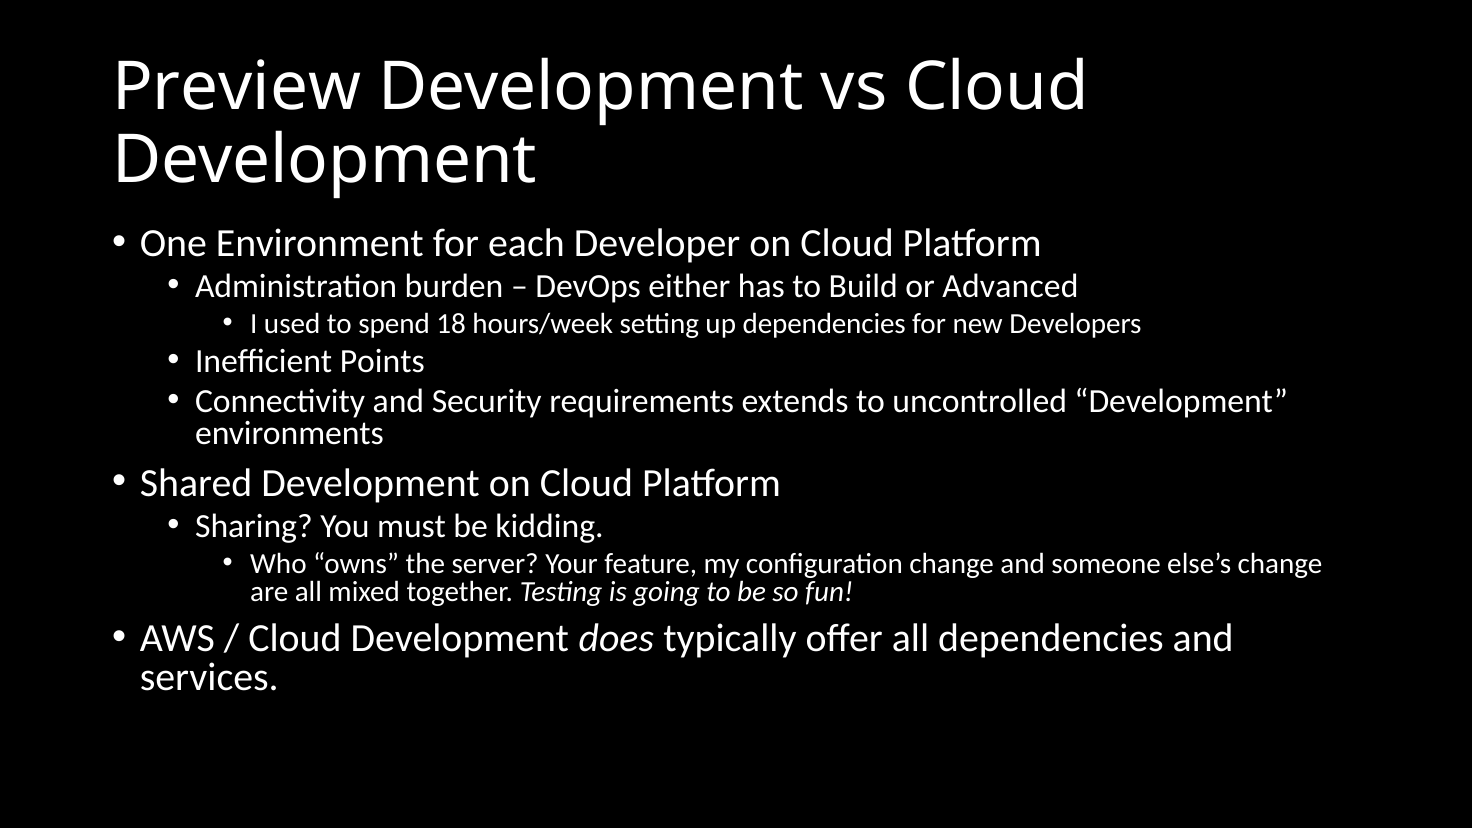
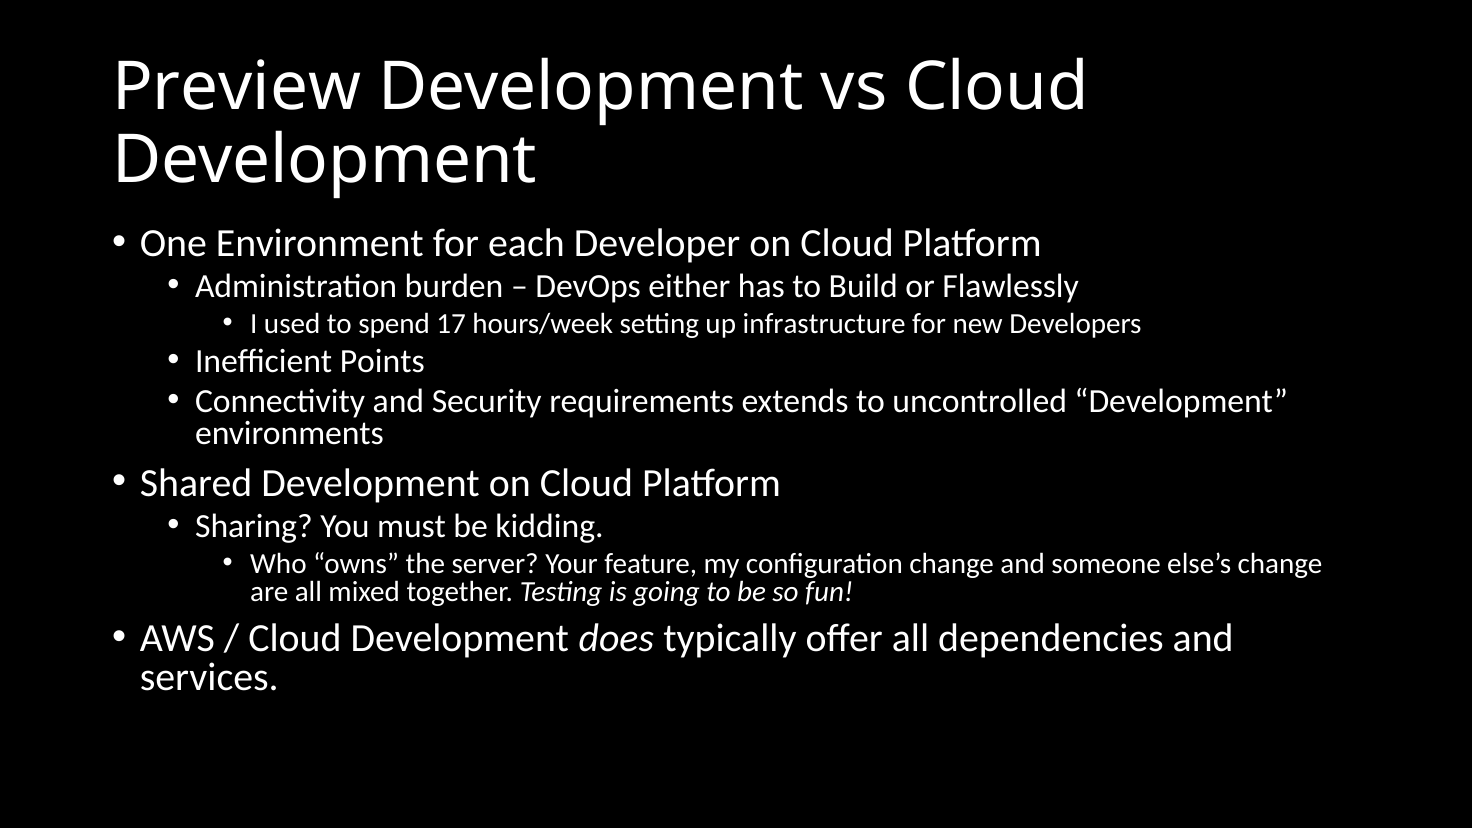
Advanced: Advanced -> Flawlessly
18: 18 -> 17
up dependencies: dependencies -> infrastructure
